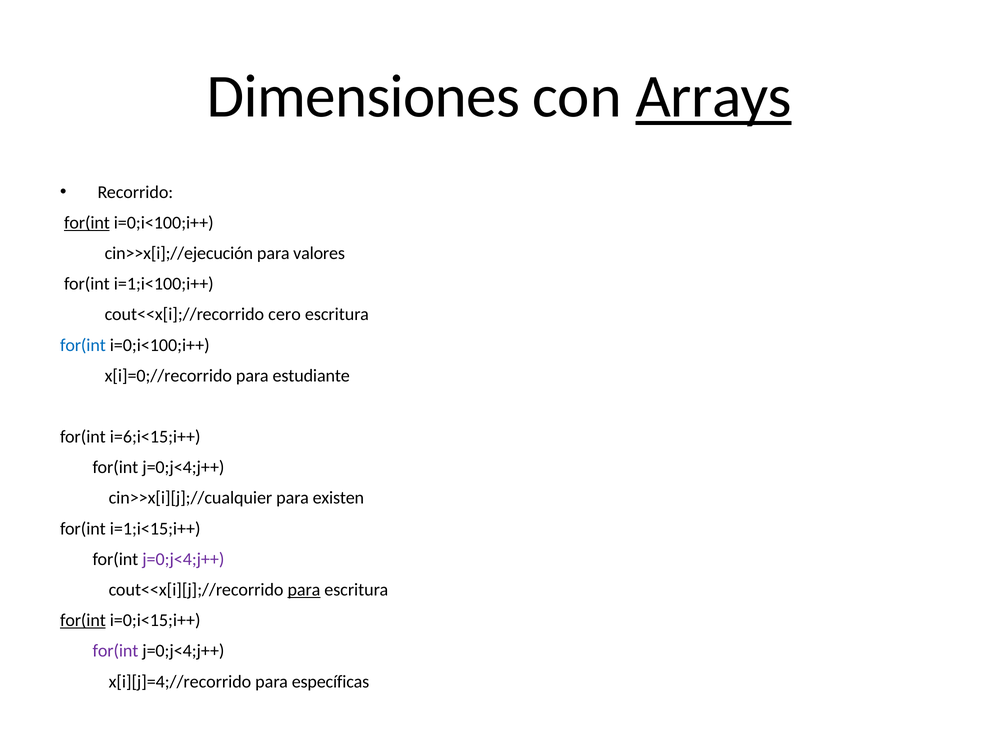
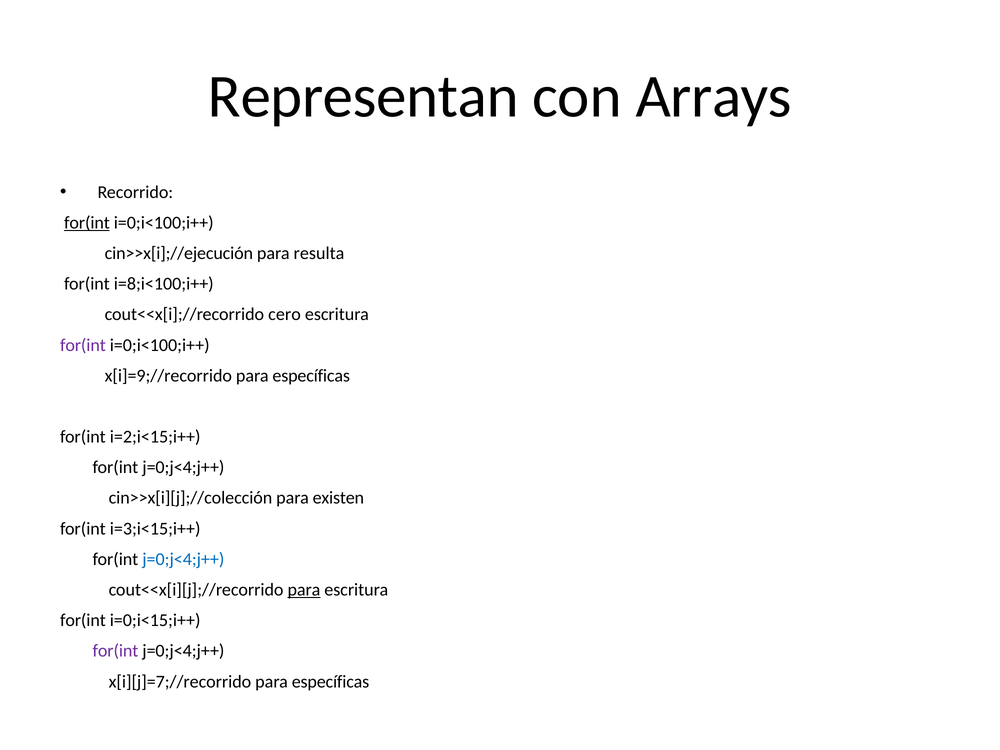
Dimensiones: Dimensiones -> Representan
Arrays underline: present -> none
valores: valores -> resulta
i=1;i<100;i++: i=1;i<100;i++ -> i=8;i<100;i++
for(int at (83, 345) colour: blue -> purple
x[i]=0;//recorrido: x[i]=0;//recorrido -> x[i]=9;//recorrido
estudiante at (311, 376): estudiante -> específicas
i=6;i<15;i++: i=6;i<15;i++ -> i=2;i<15;i++
cin>>x[i][j];//cualquier: cin>>x[i][j];//cualquier -> cin>>x[i][j];//colección
i=1;i<15;i++: i=1;i<15;i++ -> i=3;i<15;i++
j=0;j<4;j++ at (183, 559) colour: purple -> blue
for(int at (83, 620) underline: present -> none
x[i][j]=4;//recorrido: x[i][j]=4;//recorrido -> x[i][j]=7;//recorrido
